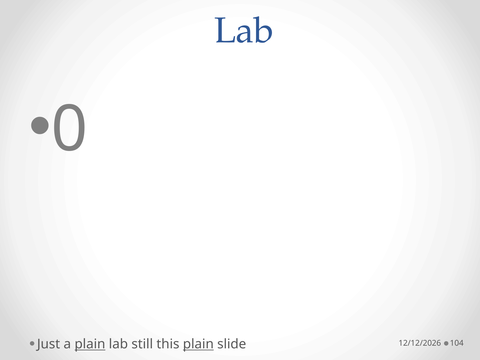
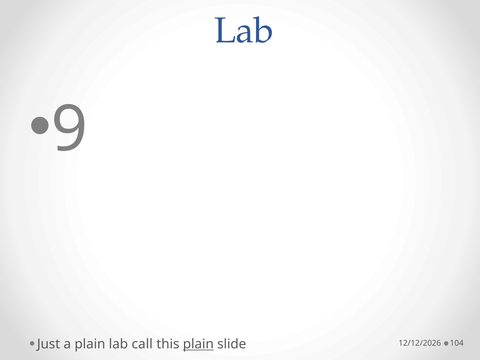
0: 0 -> 9
plain at (90, 344) underline: present -> none
still: still -> call
